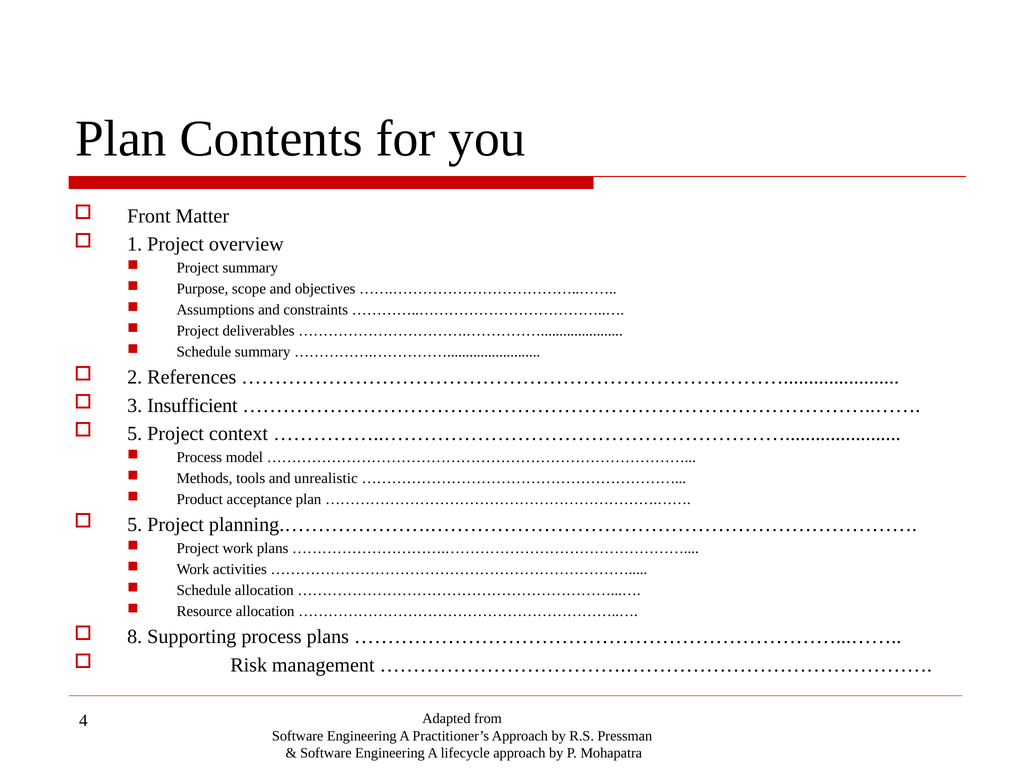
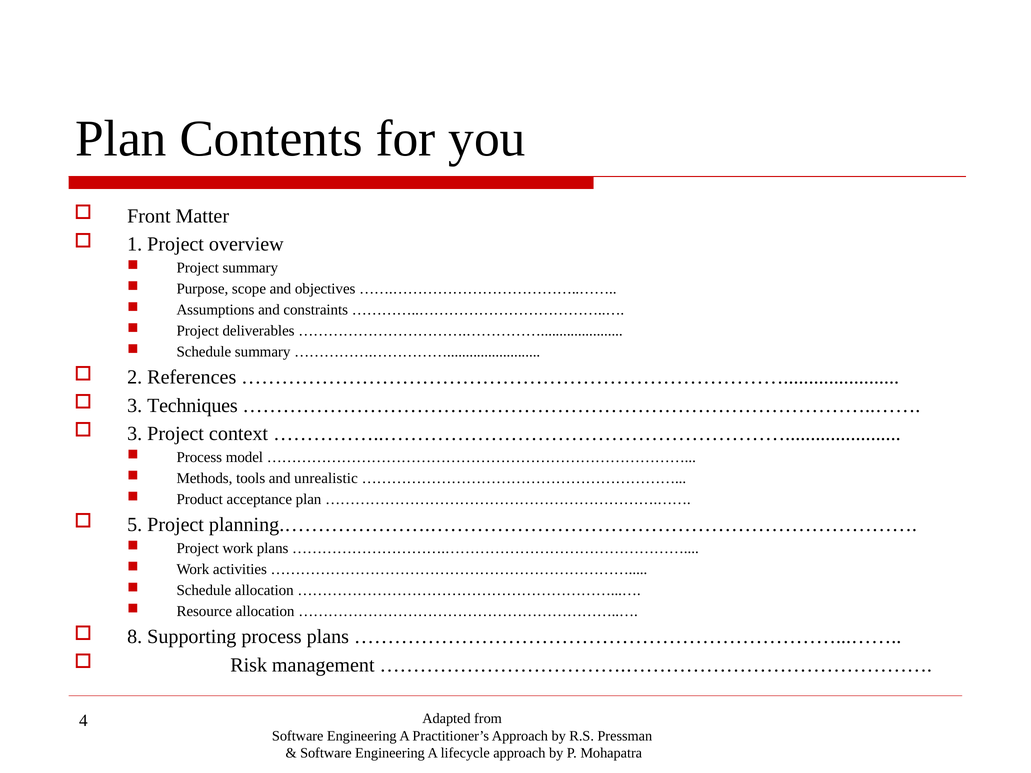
Insufficient: Insufficient -> Techniques
5 at (135, 434): 5 -> 3
